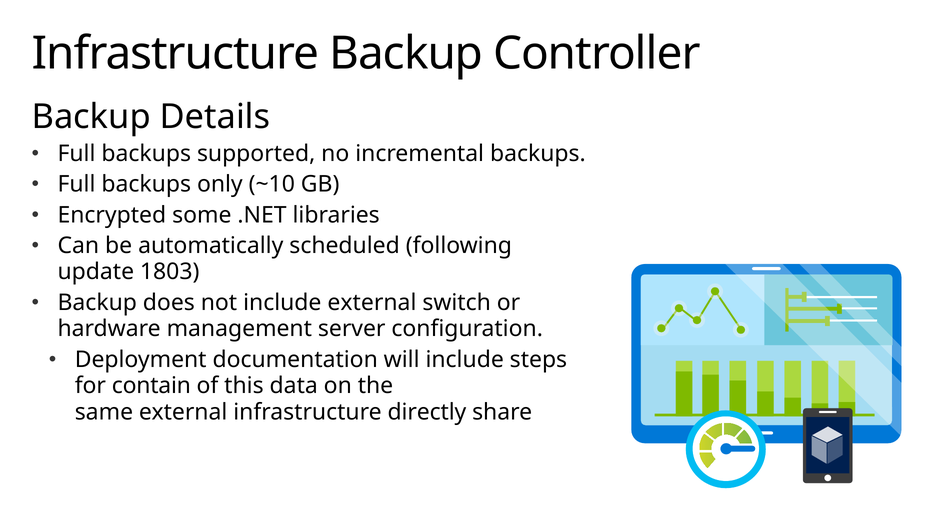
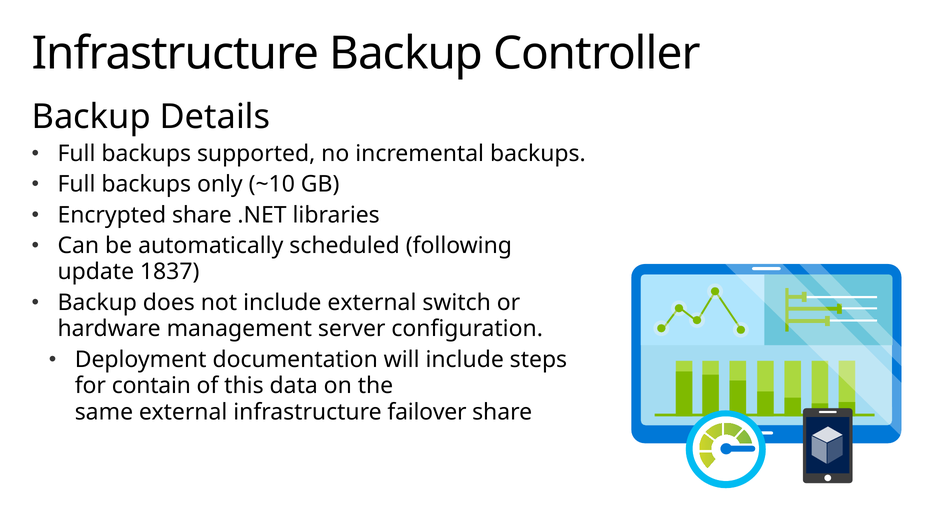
Encrypted some: some -> share
1803: 1803 -> 1837
directly: directly -> failover
